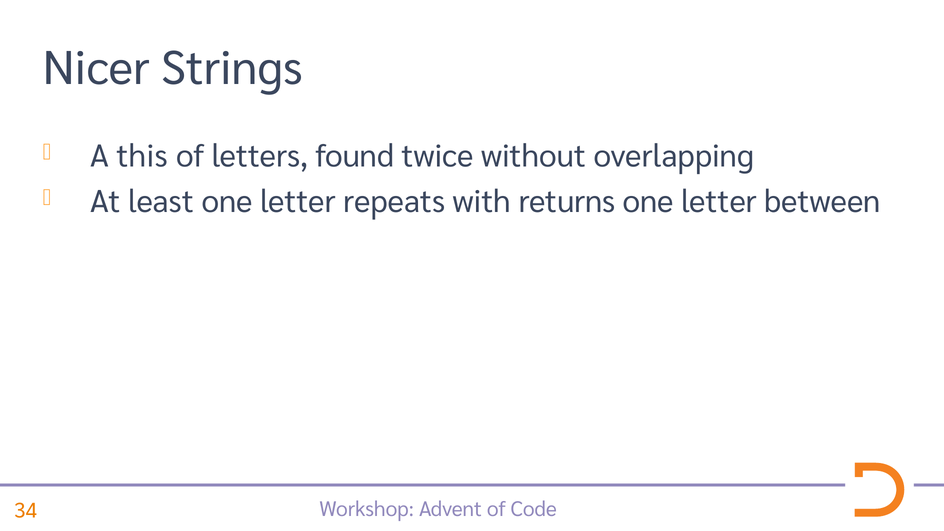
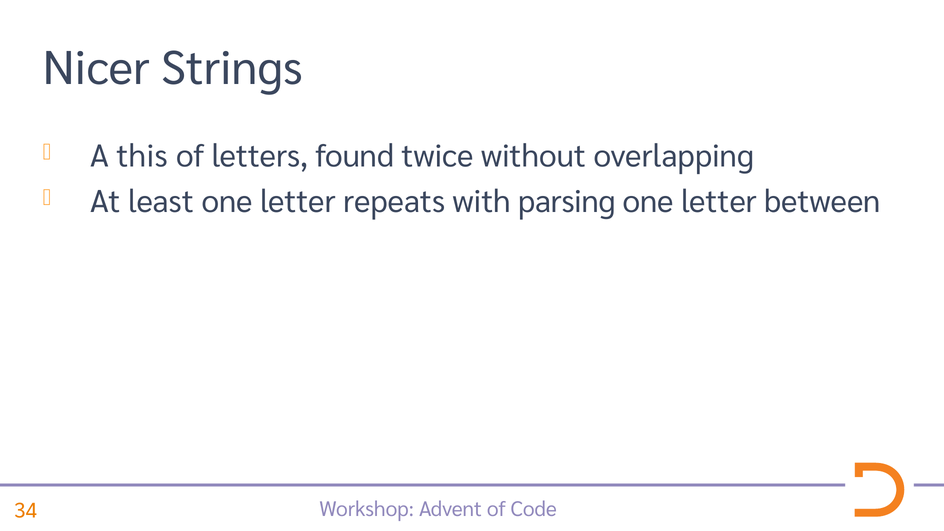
returns: returns -> parsing
